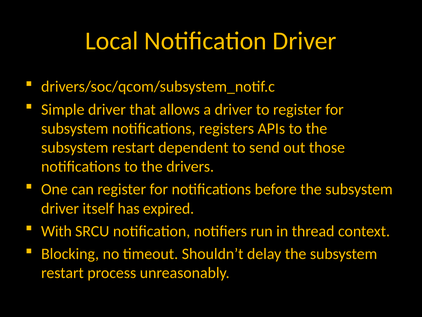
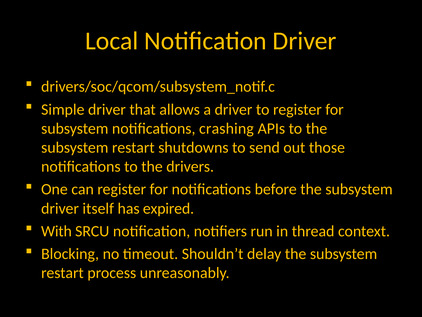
registers: registers -> crashing
dependent: dependent -> shutdowns
